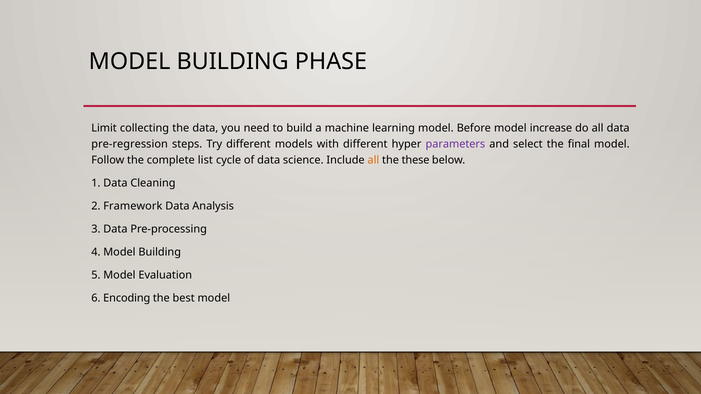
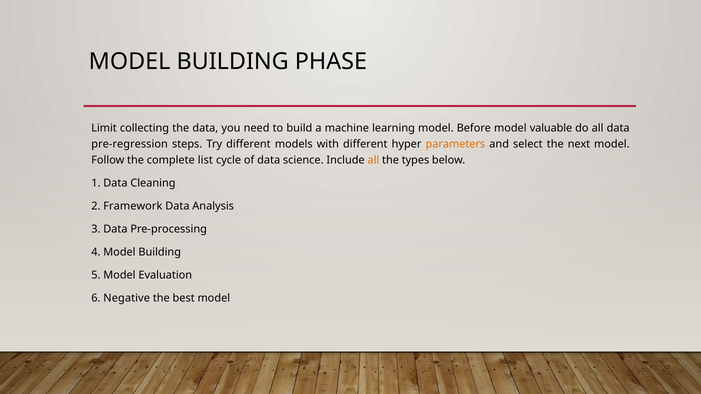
increase: increase -> valuable
parameters colour: purple -> orange
final: final -> next
these: these -> types
Encoding: Encoding -> Negative
